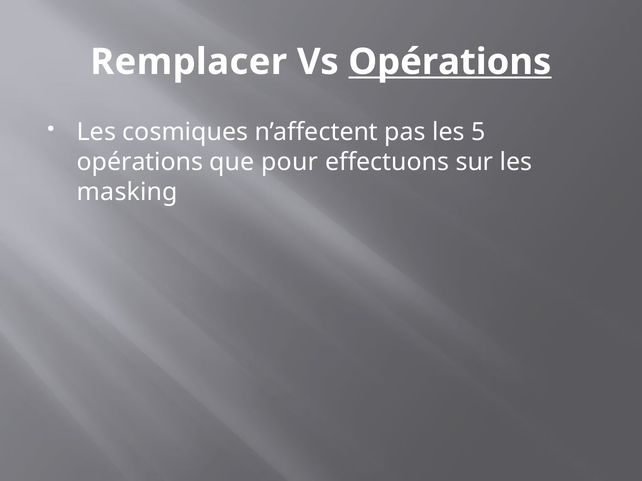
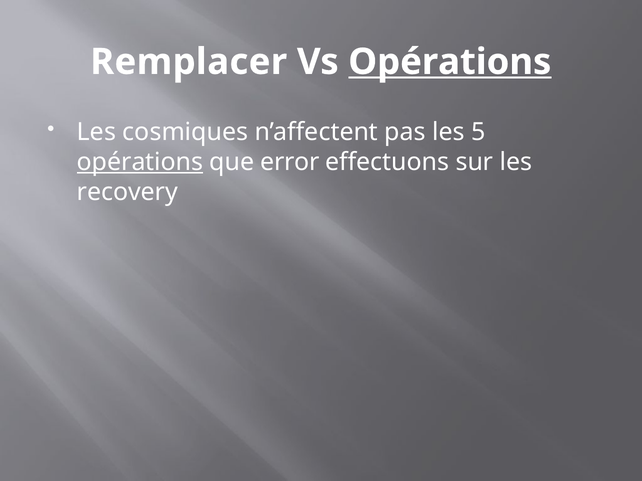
opérations at (140, 162) underline: none -> present
pour: pour -> error
masking: masking -> recovery
